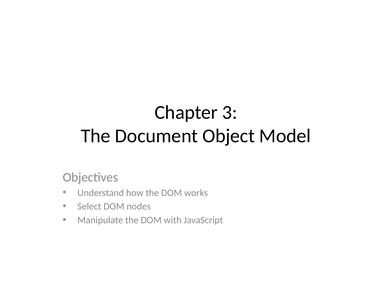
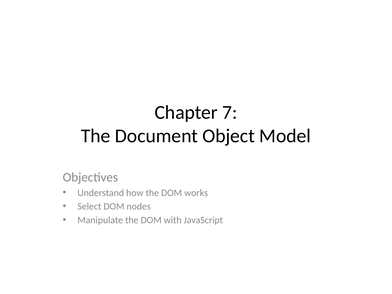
3: 3 -> 7
